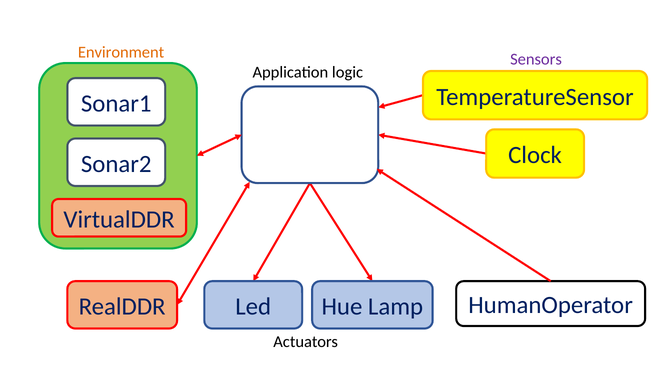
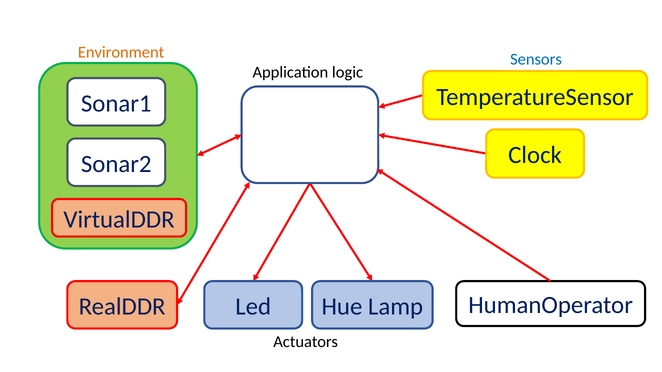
Sensors colour: purple -> blue
